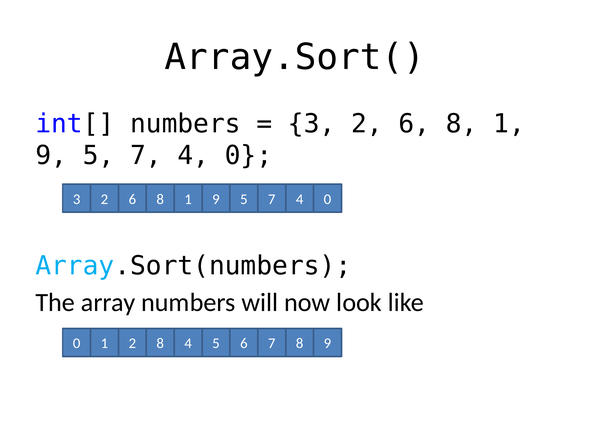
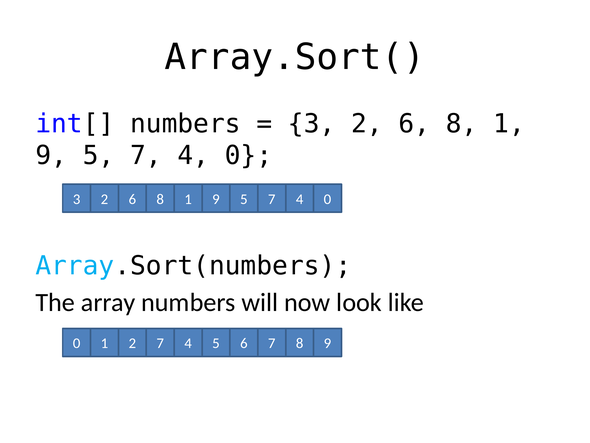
2 8: 8 -> 7
